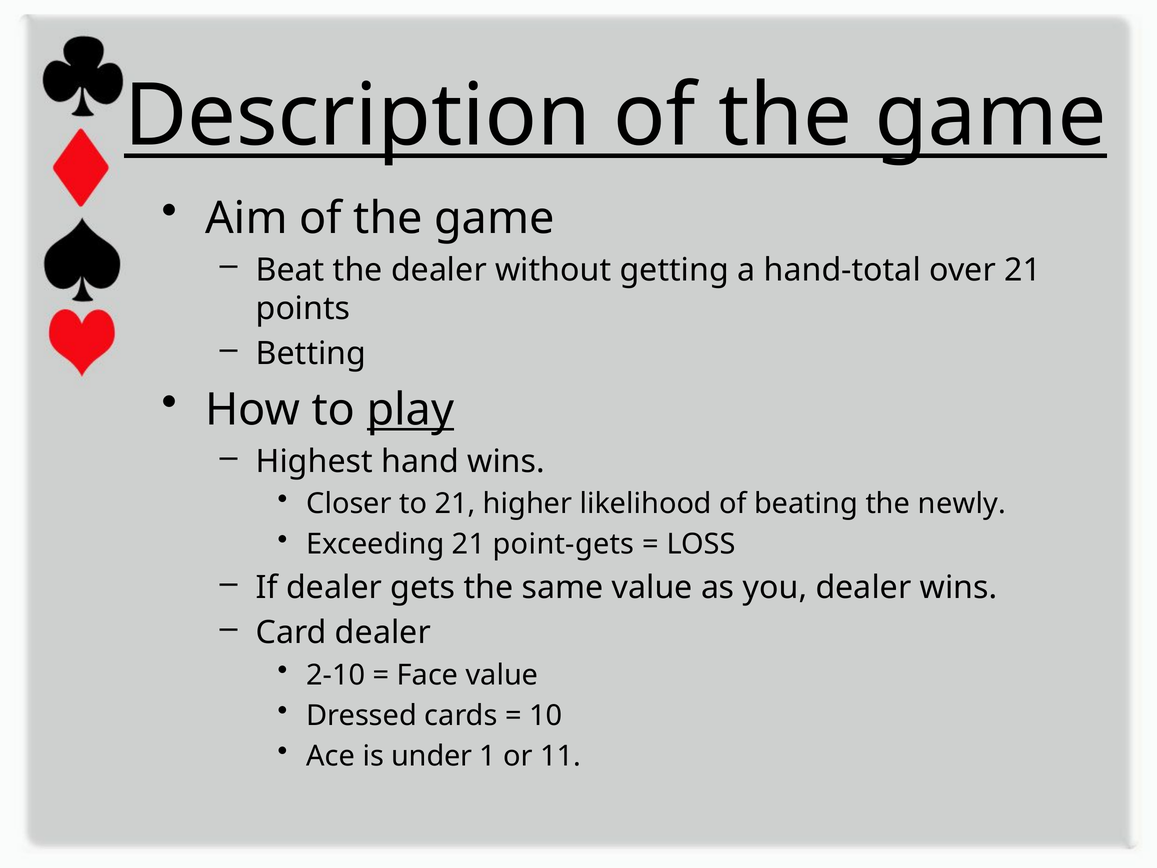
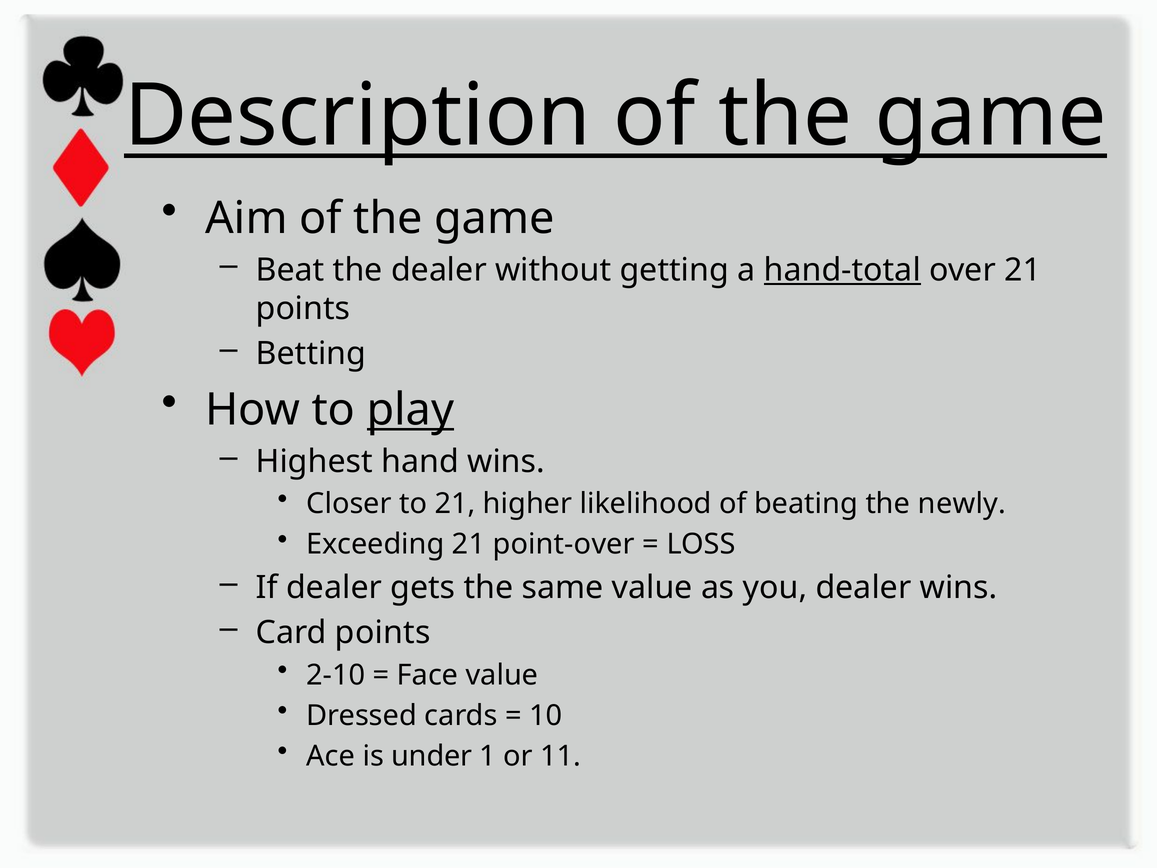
hand-total underline: none -> present
point-gets: point-gets -> point-over
Card dealer: dealer -> points
